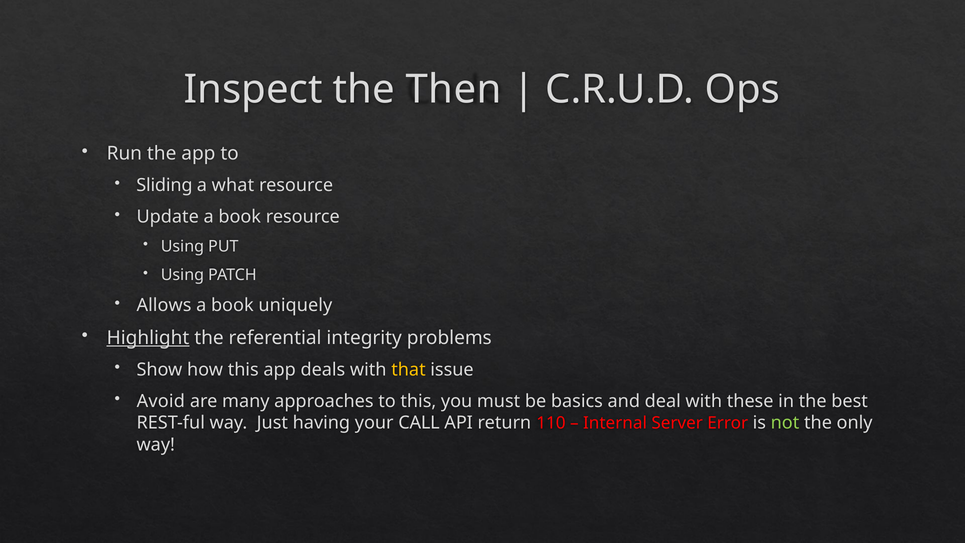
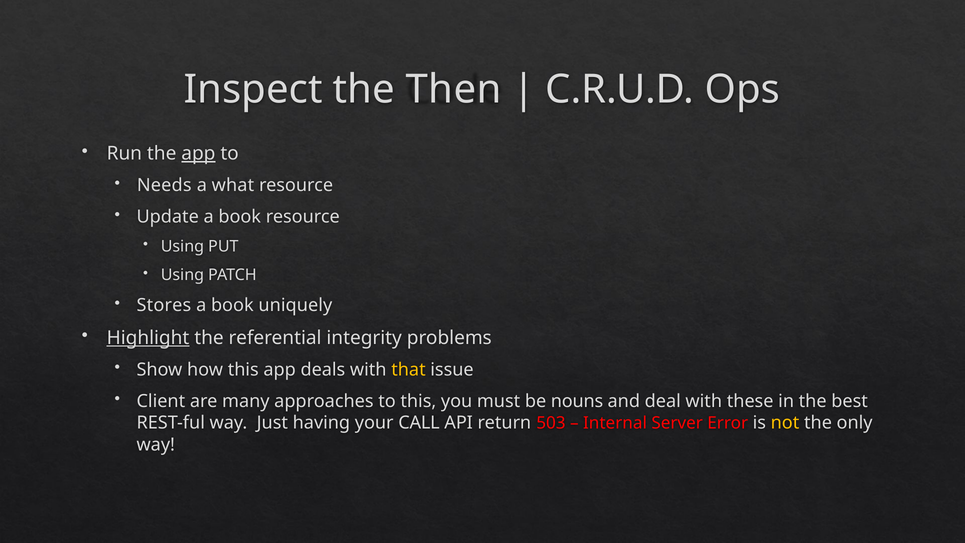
app at (198, 154) underline: none -> present
Sliding: Sliding -> Needs
Allows: Allows -> Stores
Avoid: Avoid -> Client
basics: basics -> nouns
110: 110 -> 503
not colour: light green -> yellow
